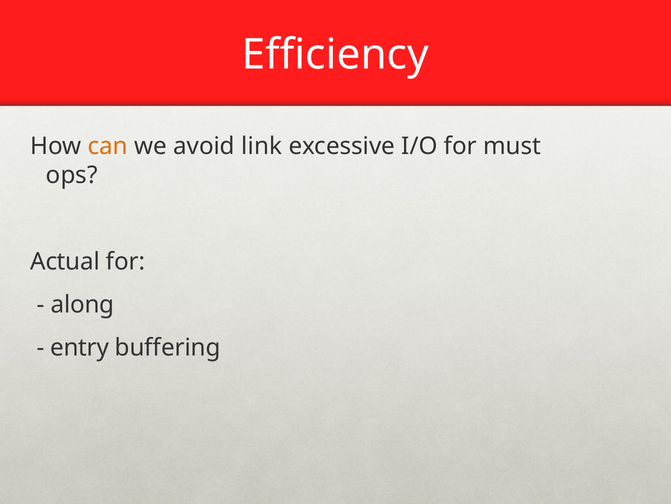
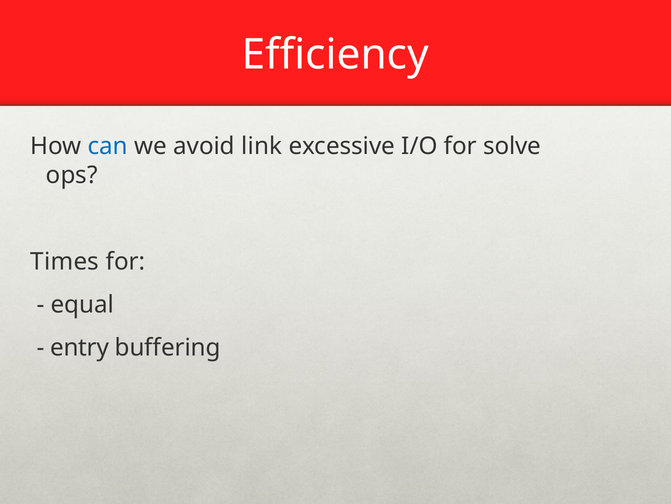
can colour: orange -> blue
must: must -> solve
Actual: Actual -> Times
along: along -> equal
